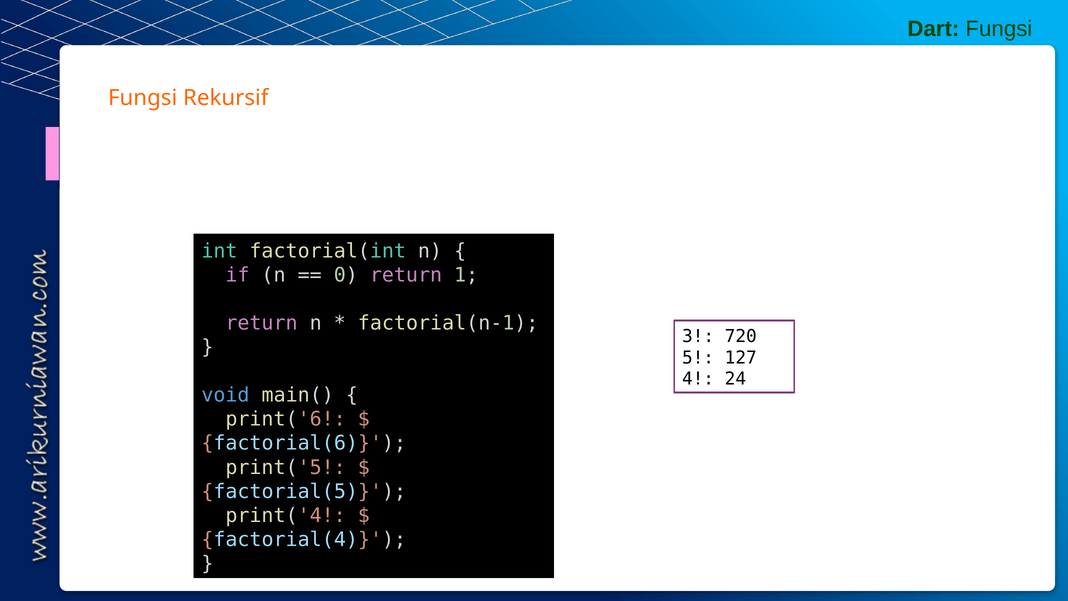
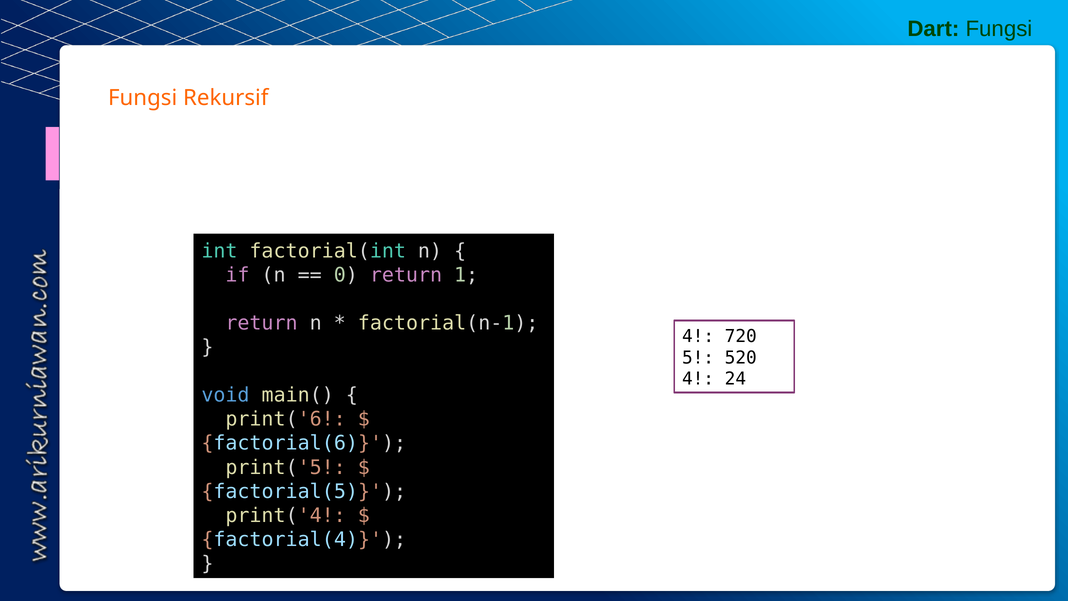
3 at (698, 336): 3 -> 4
127: 127 -> 520
